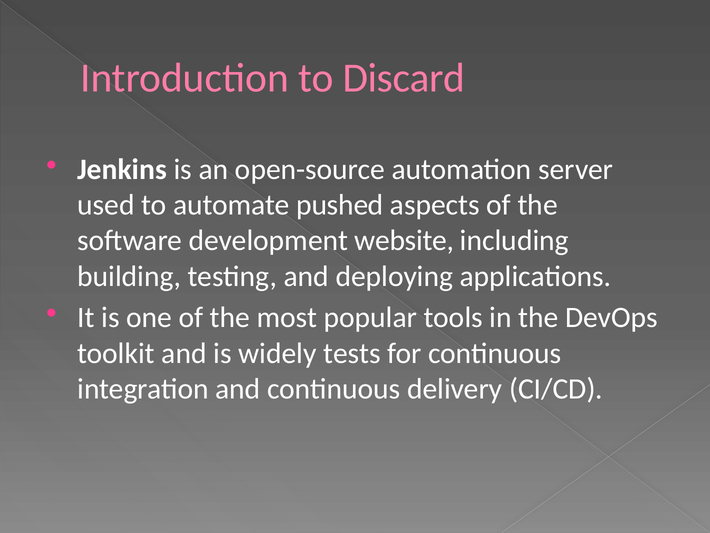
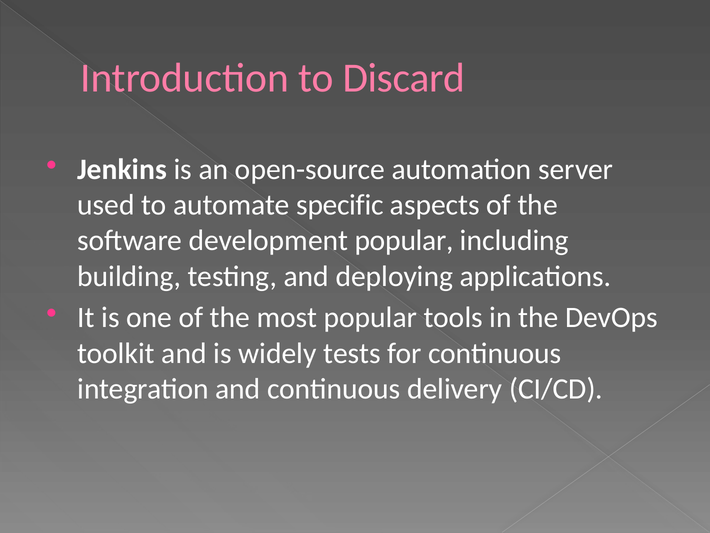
pushed: pushed -> specific
development website: website -> popular
